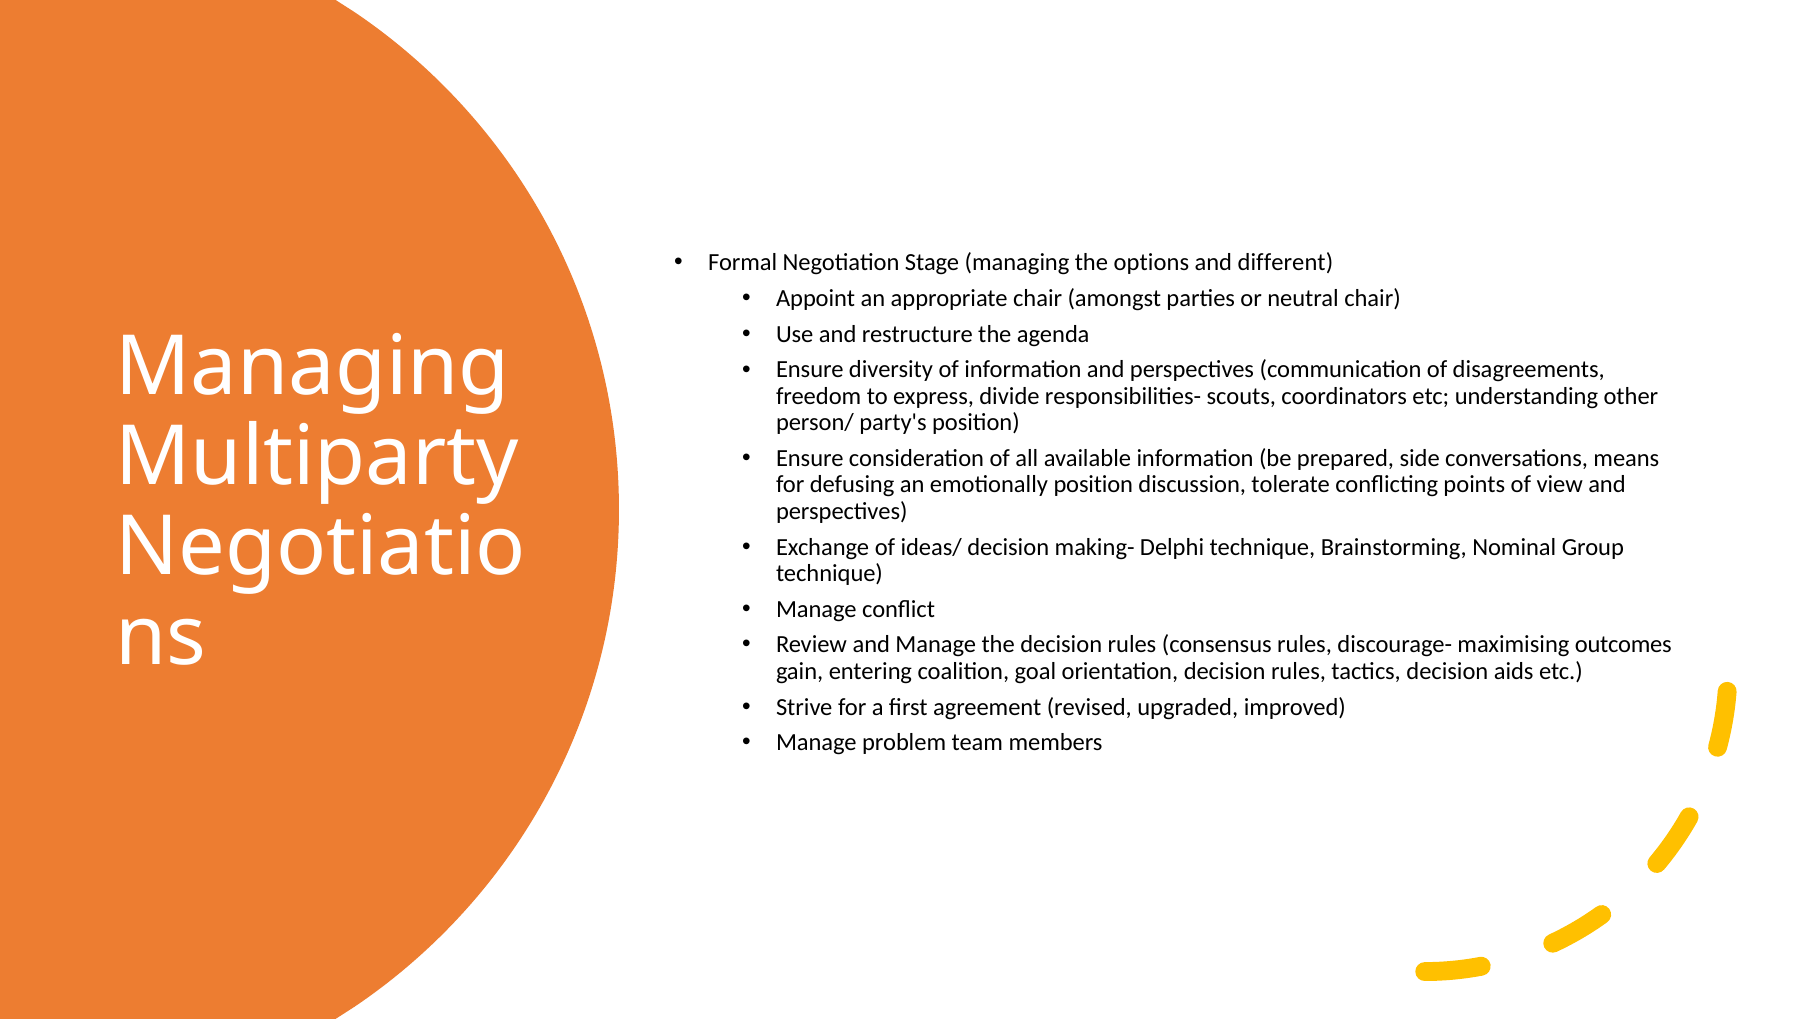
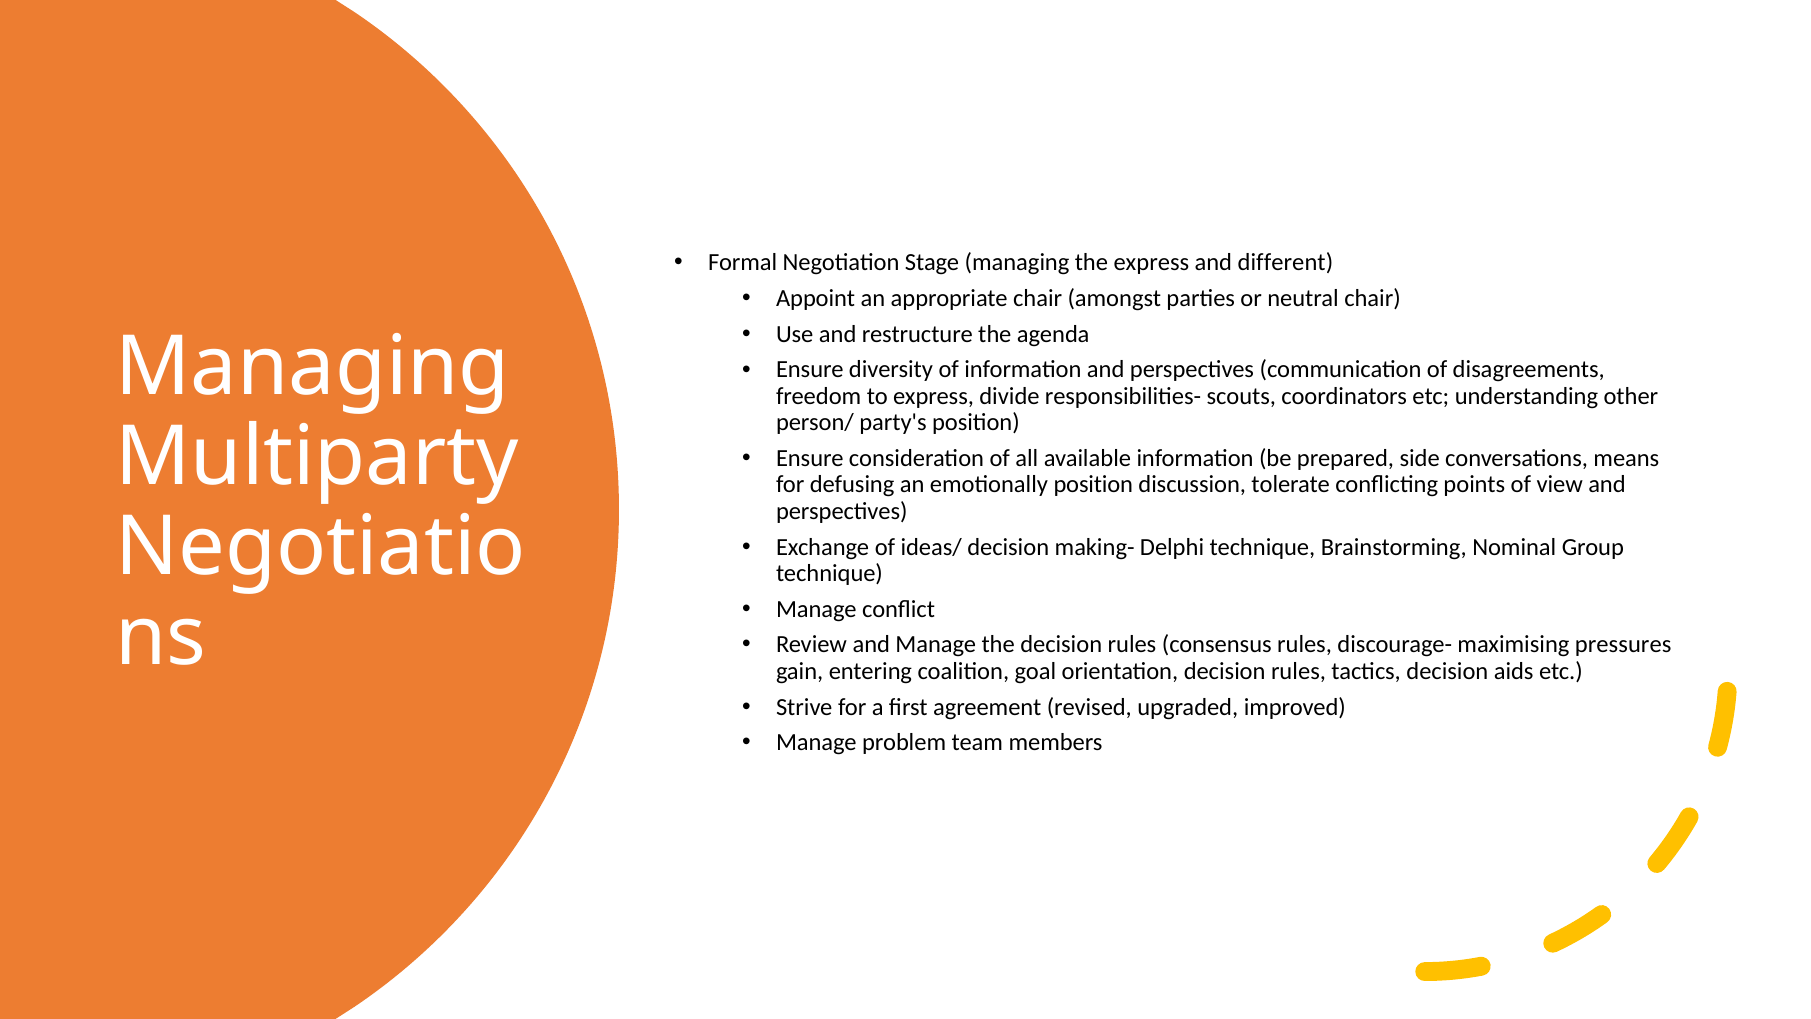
the options: options -> express
outcomes: outcomes -> pressures
